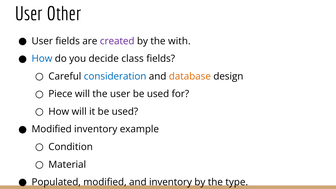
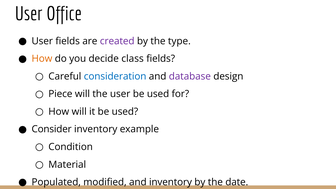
Other: Other -> Office
with: with -> type
How at (42, 59) colour: blue -> orange
database colour: orange -> purple
Modified at (52, 129): Modified -> Consider
type: type -> date
